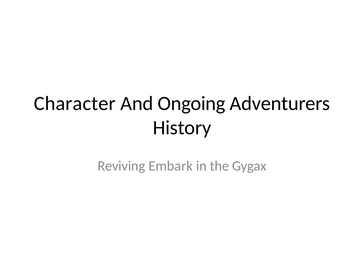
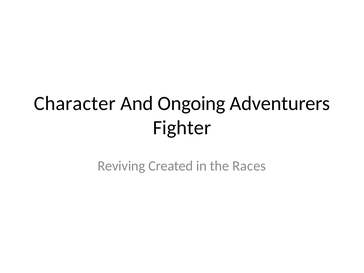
History: History -> Fighter
Embark: Embark -> Created
Gygax: Gygax -> Races
